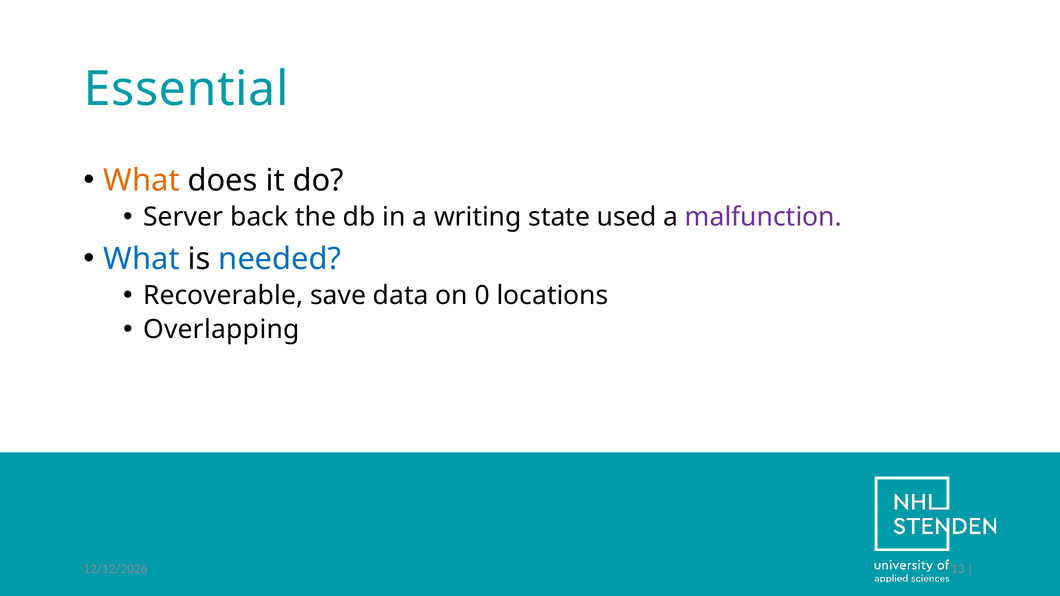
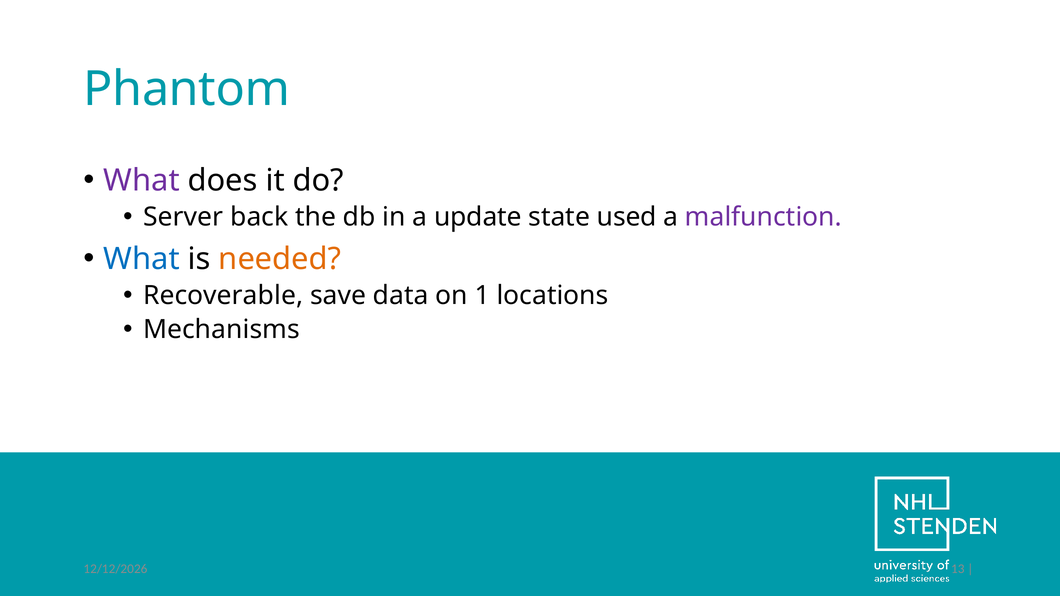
Essential: Essential -> Phantom
What at (142, 181) colour: orange -> purple
writing: writing -> update
needed colour: blue -> orange
0: 0 -> 1
Overlapping: Overlapping -> Mechanisms
